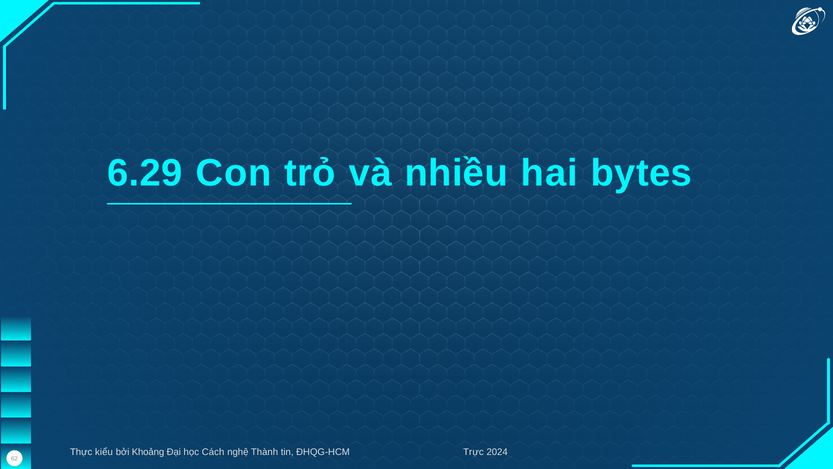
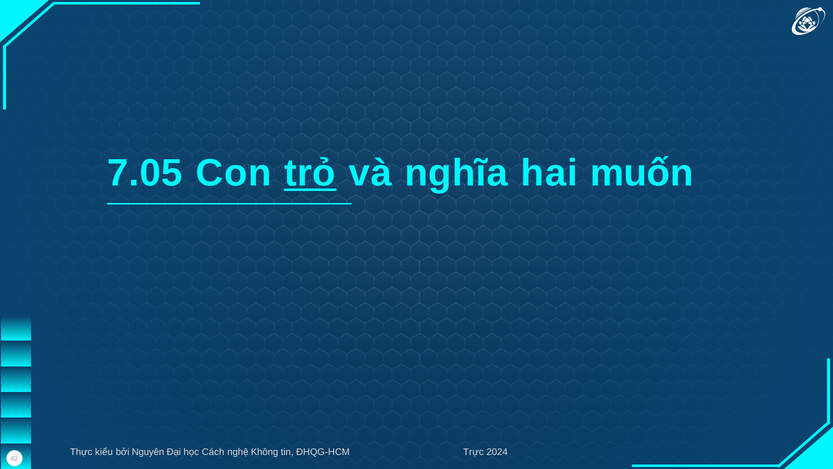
6.29: 6.29 -> 7.05
trỏ underline: none -> present
nhiều: nhiều -> nghĩa
bytes: bytes -> muốn
Khoảng: Khoảng -> Nguyên
Thành: Thành -> Không
